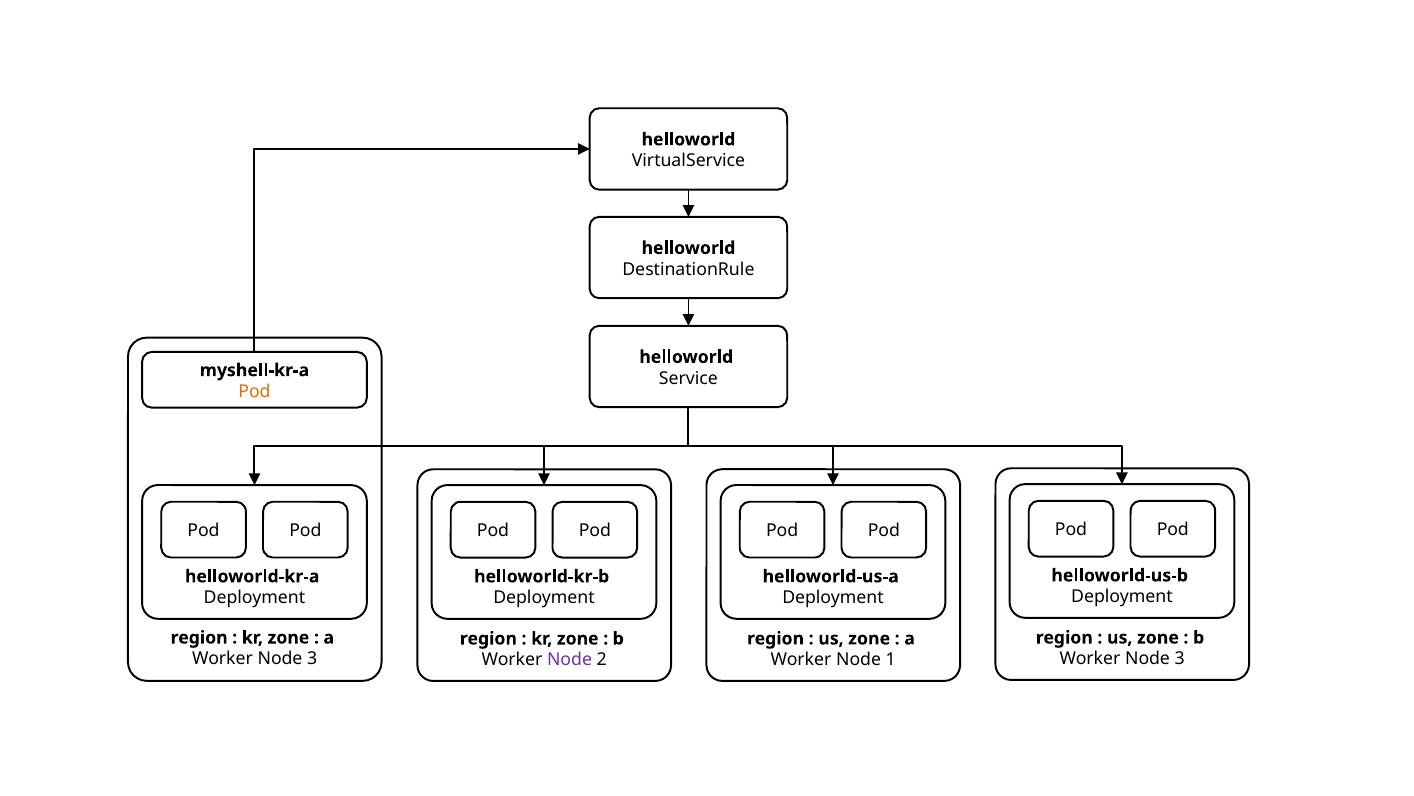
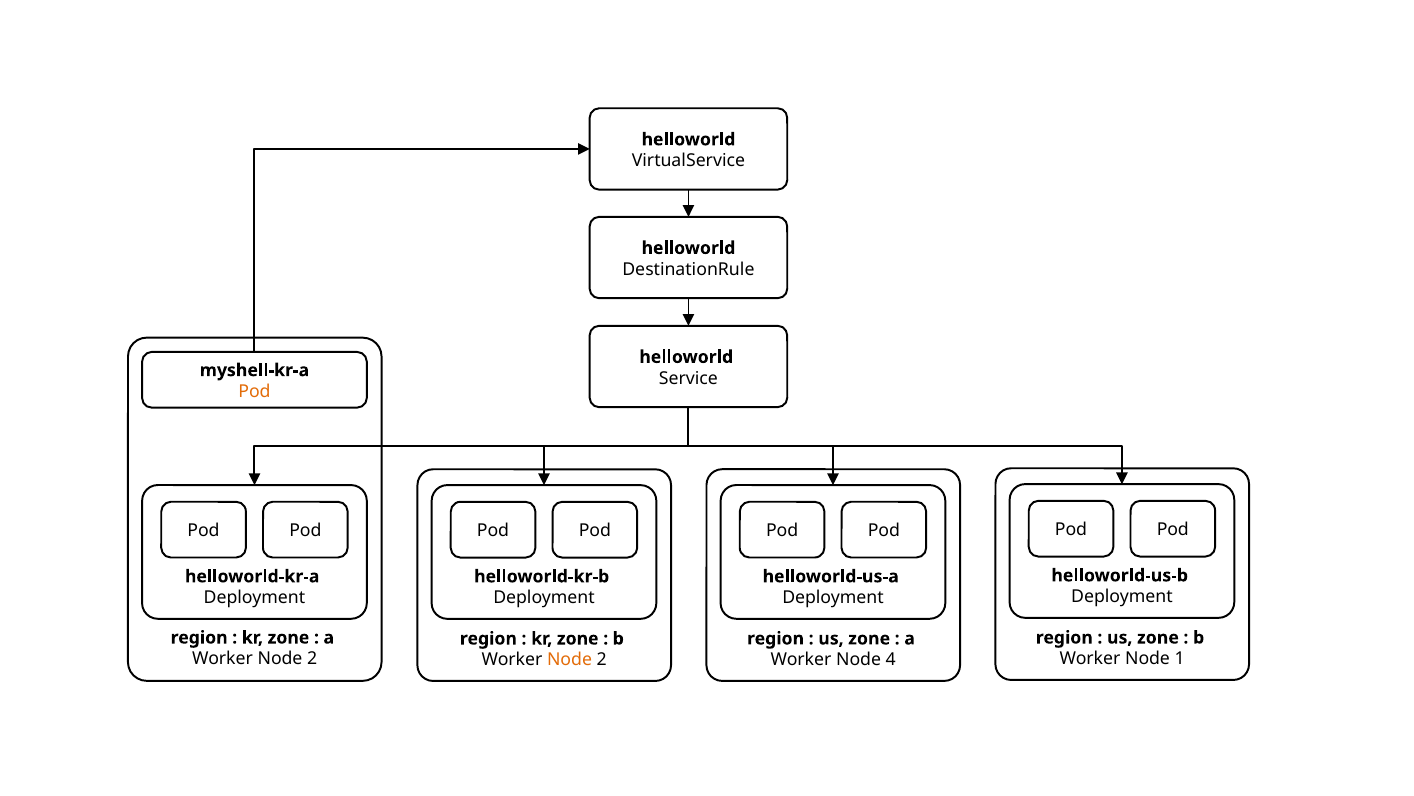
3 at (312, 658): 3 -> 2
3 at (1180, 658): 3 -> 1
Node at (570, 659) colour: purple -> orange
1: 1 -> 4
